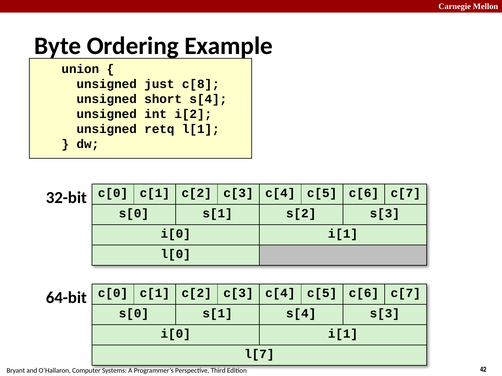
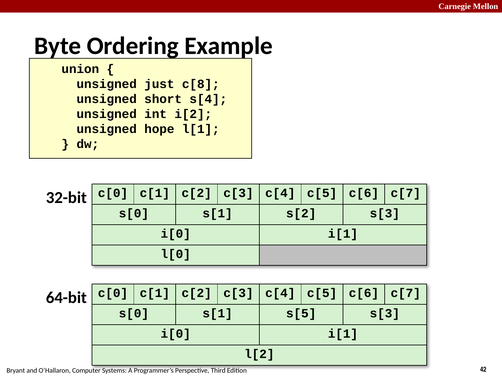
retq: retq -> hope
s[1 s[4: s[4 -> s[5
l[7: l[7 -> l[2
